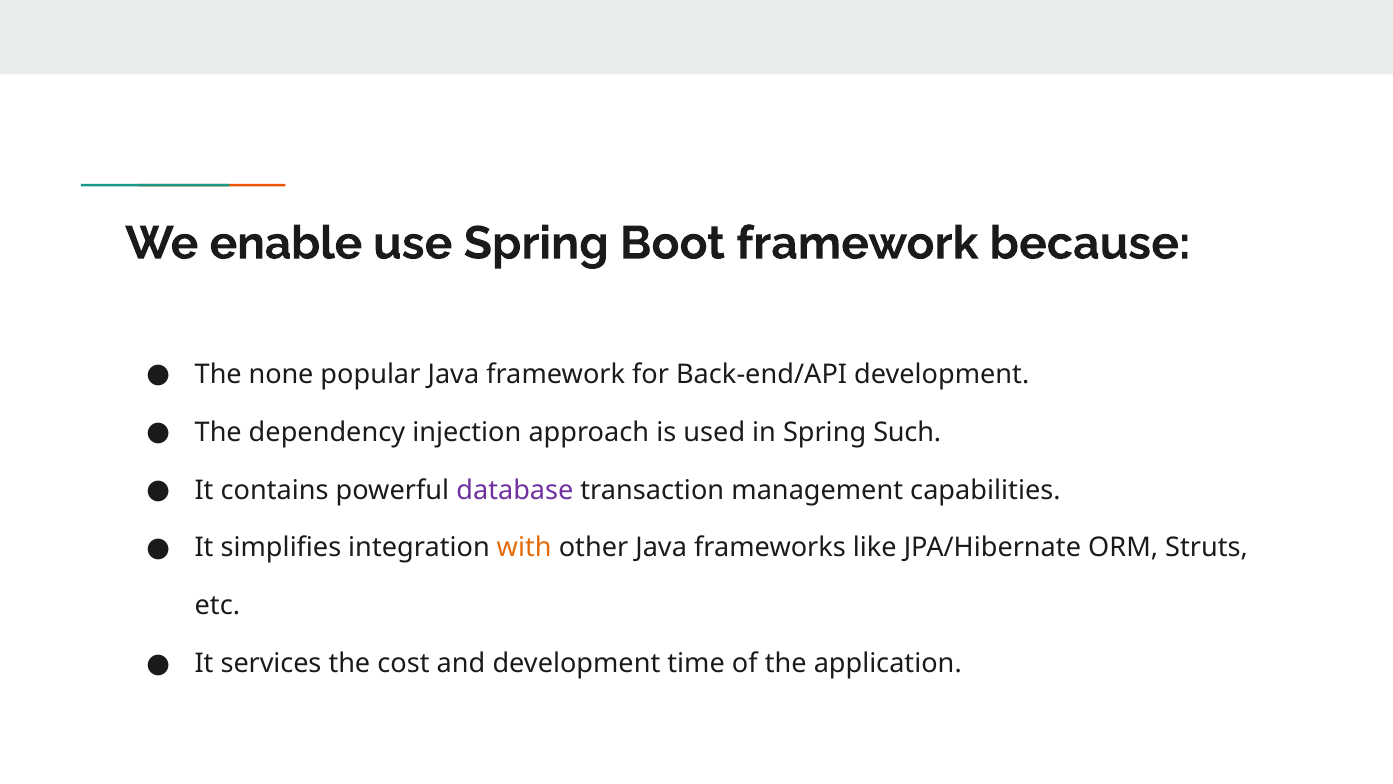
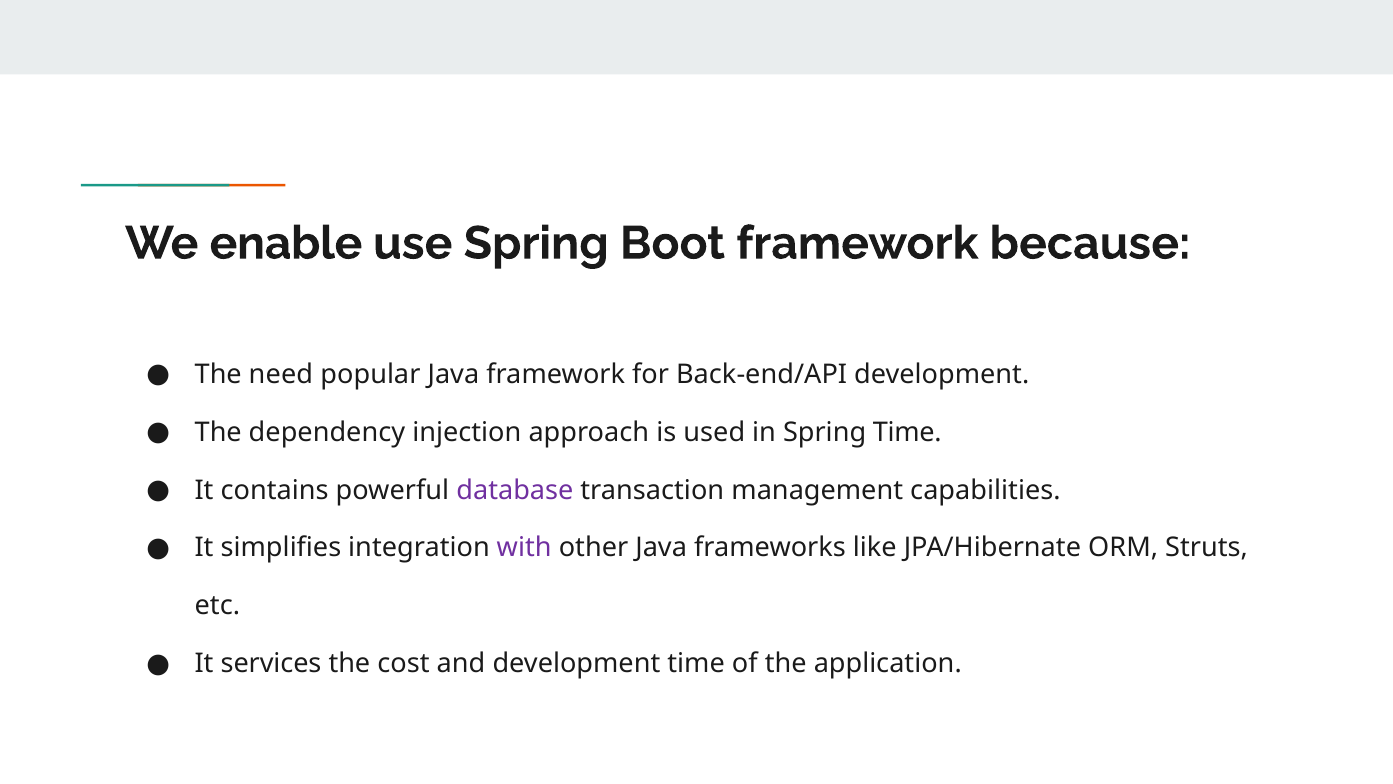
none: none -> need
Spring Such: Such -> Time
with colour: orange -> purple
